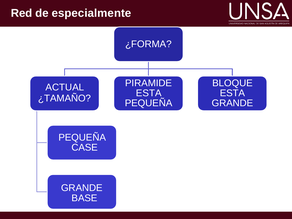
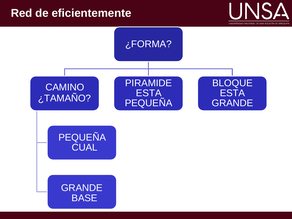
especialmente: especialmente -> eficientemente
ACTUAL: ACTUAL -> CAMINO
CASE: CASE -> CUAL
